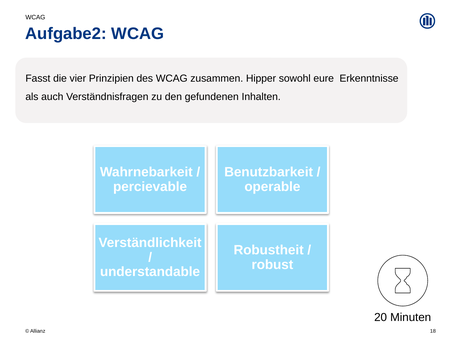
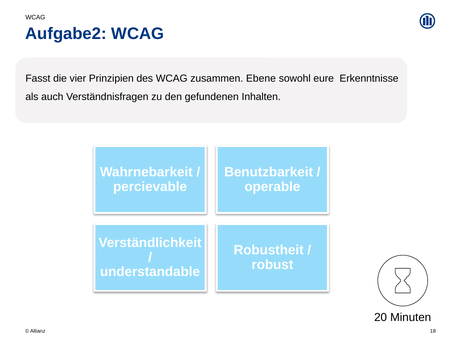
Hipper: Hipper -> Ebene
